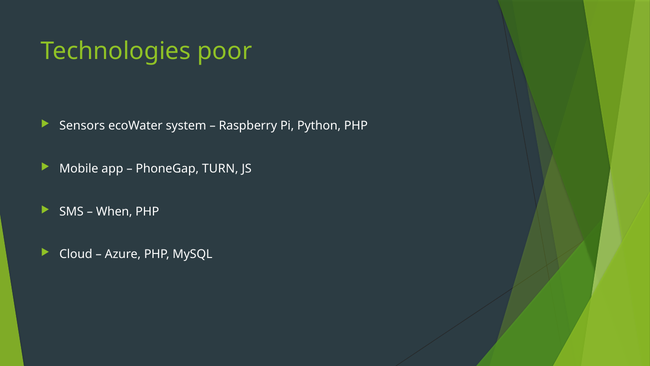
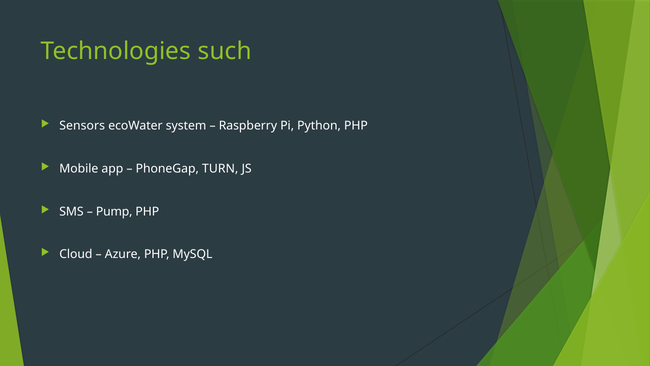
poor: poor -> such
When: When -> Pump
